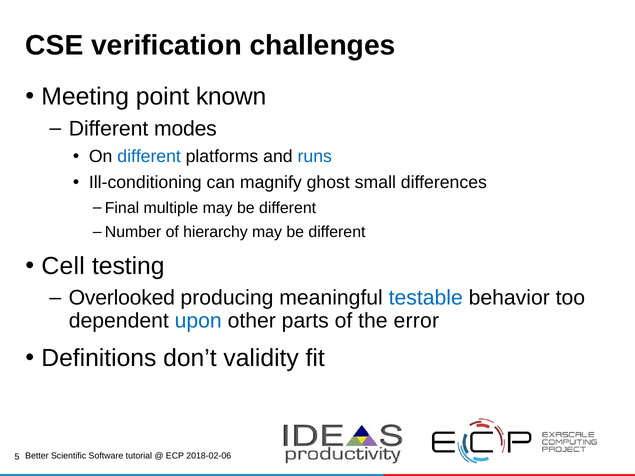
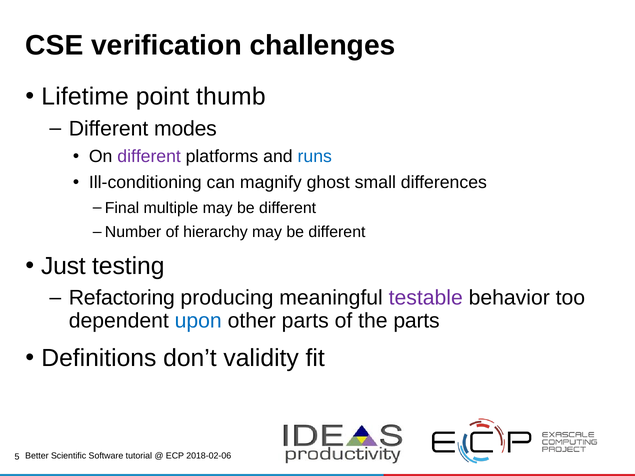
Meeting: Meeting -> Lifetime
known: known -> thumb
different at (149, 157) colour: blue -> purple
Cell: Cell -> Just
Overlooked: Overlooked -> Refactoring
testable colour: blue -> purple
the error: error -> parts
